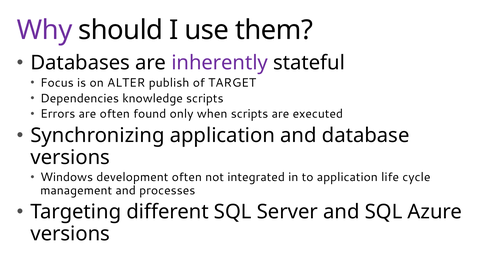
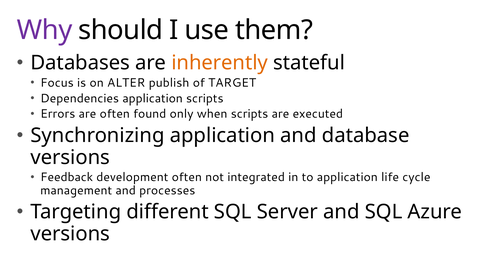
inherently colour: purple -> orange
Dependencies knowledge: knowledge -> application
Windows: Windows -> Feedback
